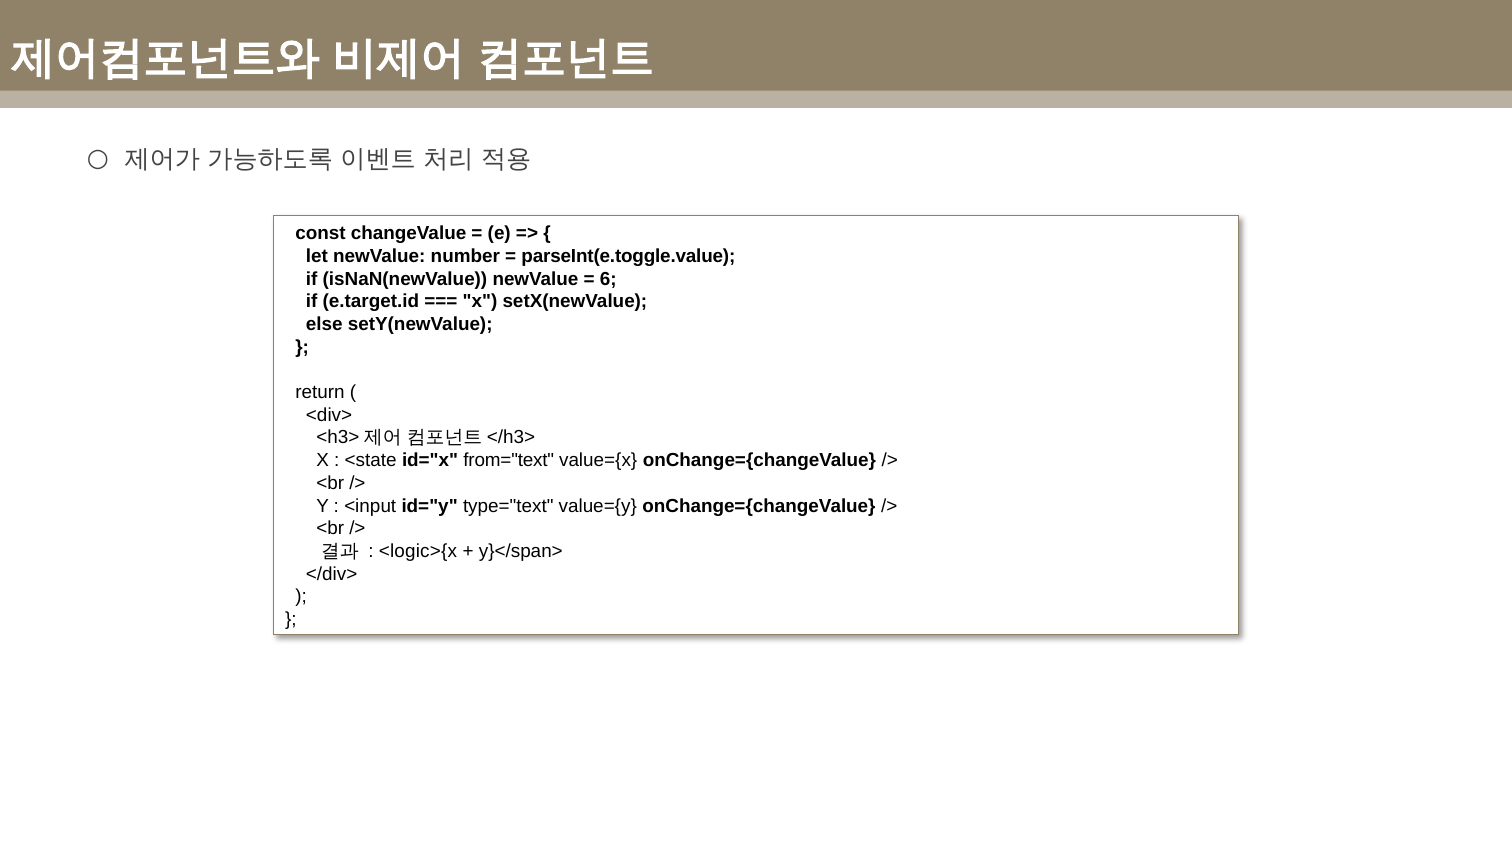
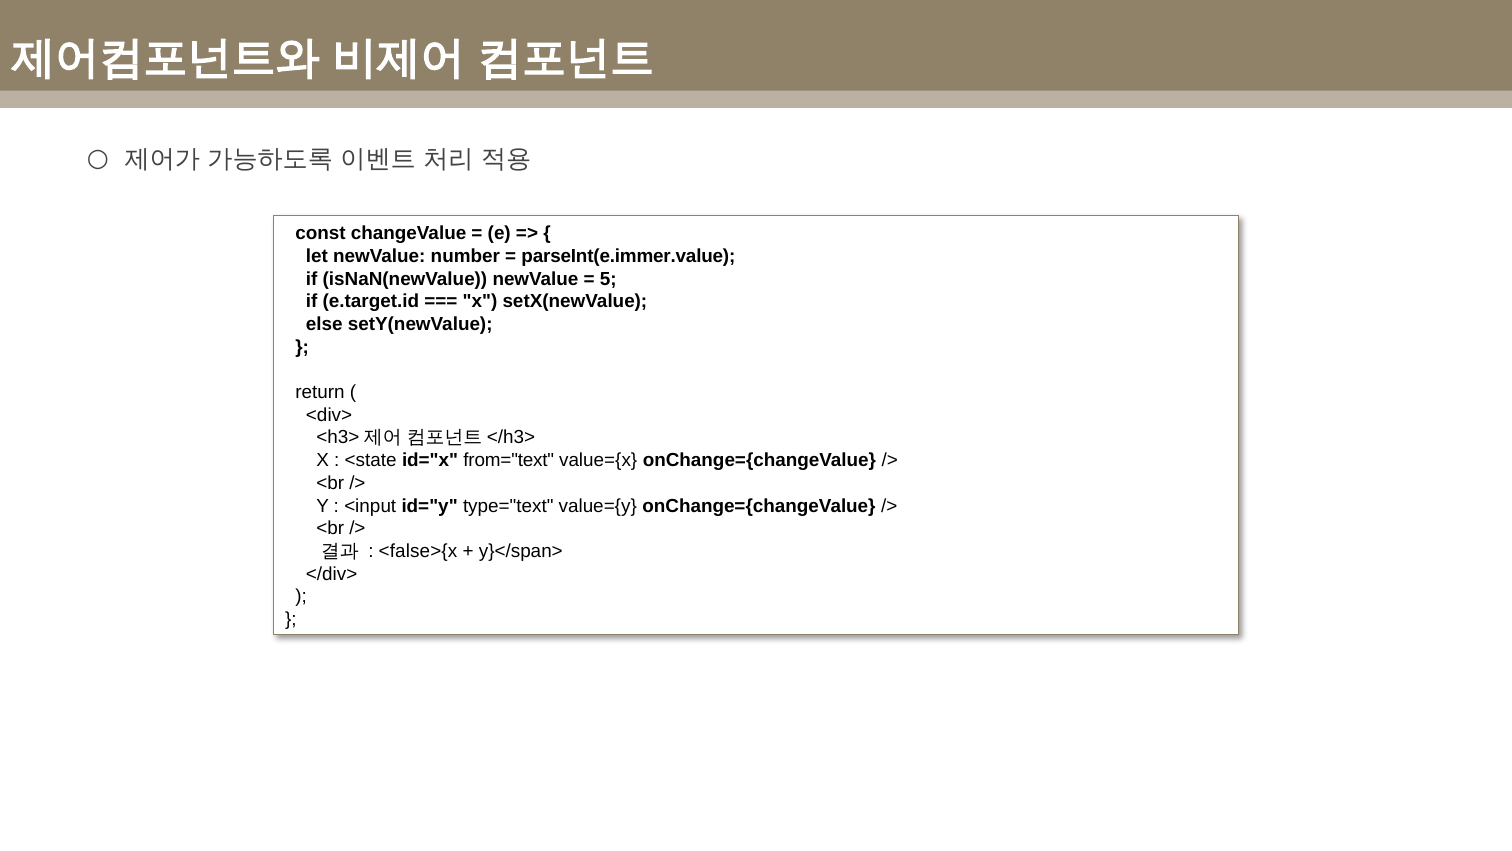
parseInt(e.toggle.value: parseInt(e.toggle.value -> parseInt(e.immer.value
6: 6 -> 5
<logic>{x: <logic>{x -> <false>{x
